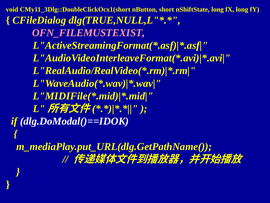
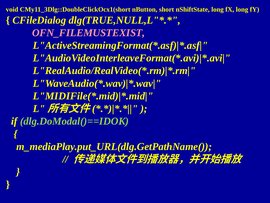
dlg.DoModal()==IDOK colour: white -> light green
